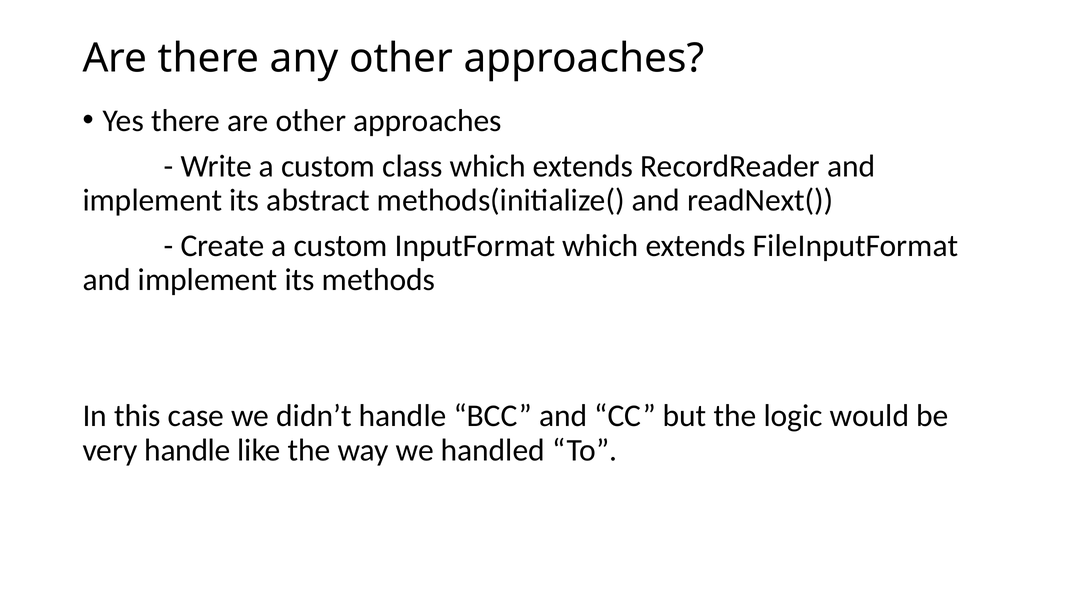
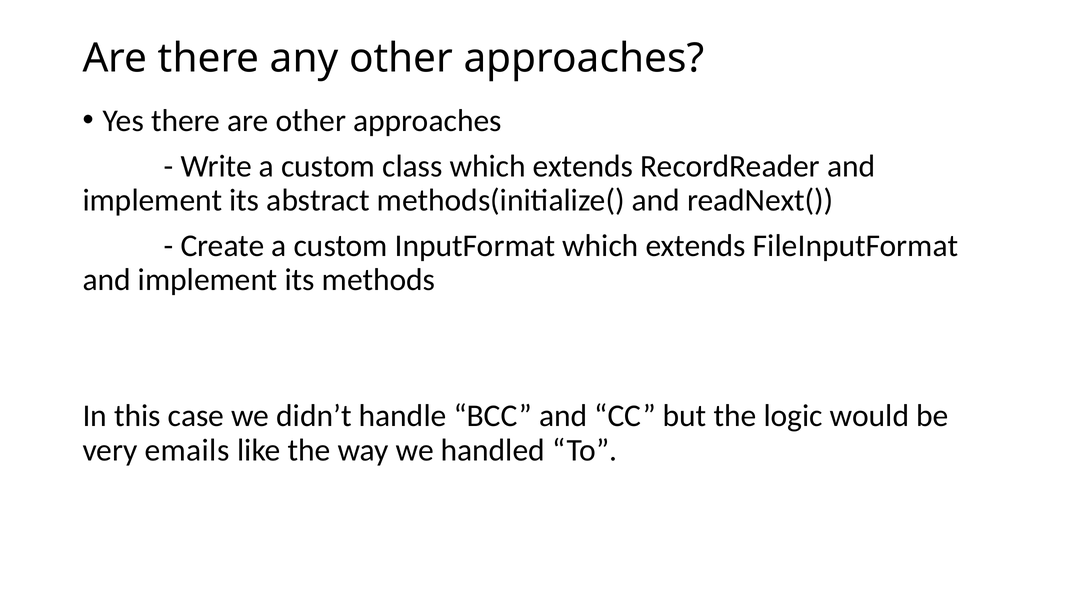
very handle: handle -> emails
